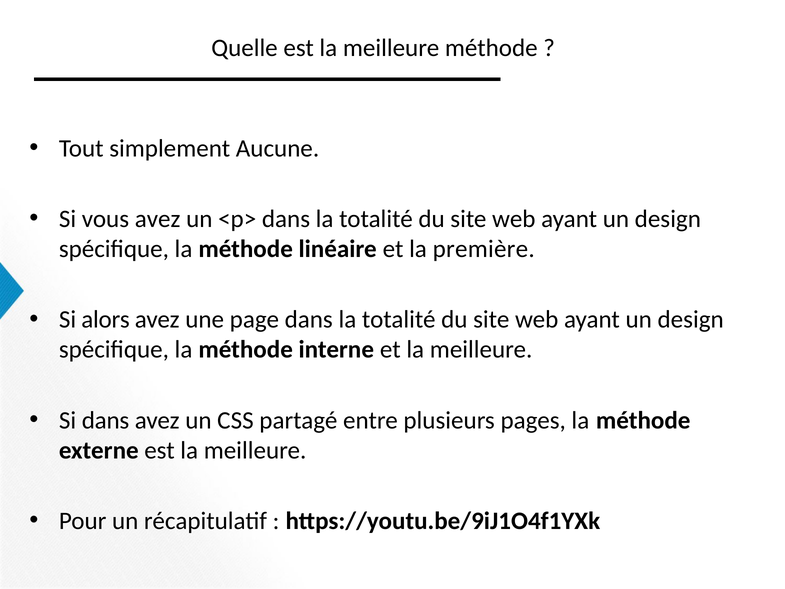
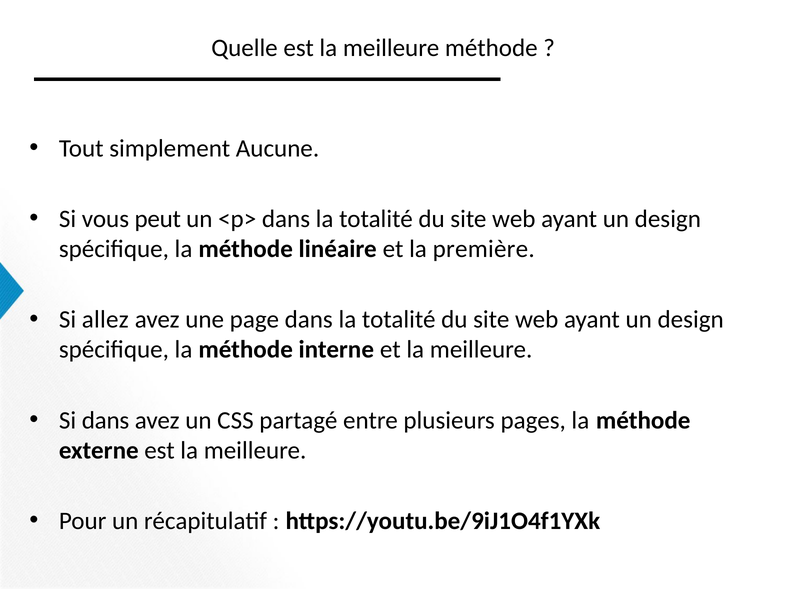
vous avez: avez -> peut
alors: alors -> allez
